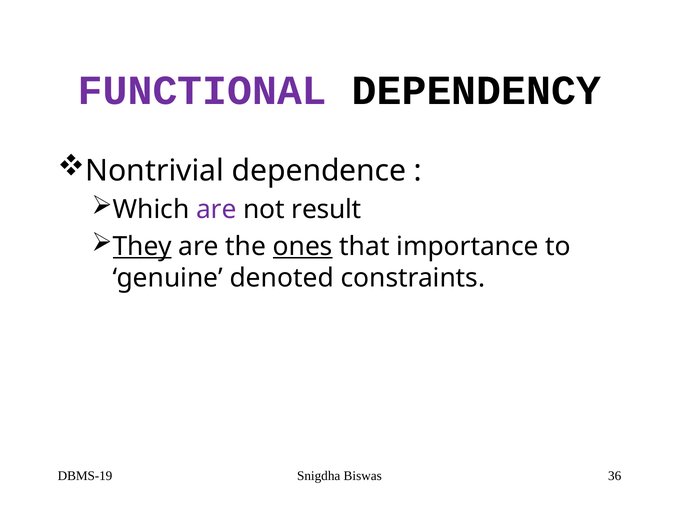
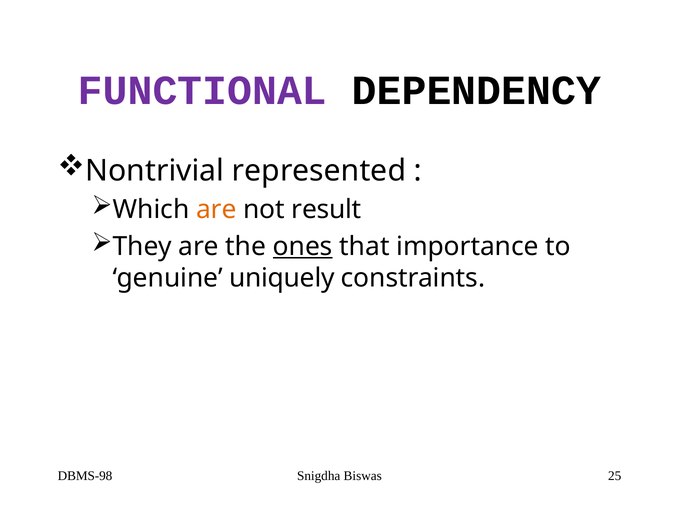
dependence: dependence -> represented
are at (216, 210) colour: purple -> orange
They underline: present -> none
denoted: denoted -> uniquely
DBMS-19: DBMS-19 -> DBMS-98
36: 36 -> 25
